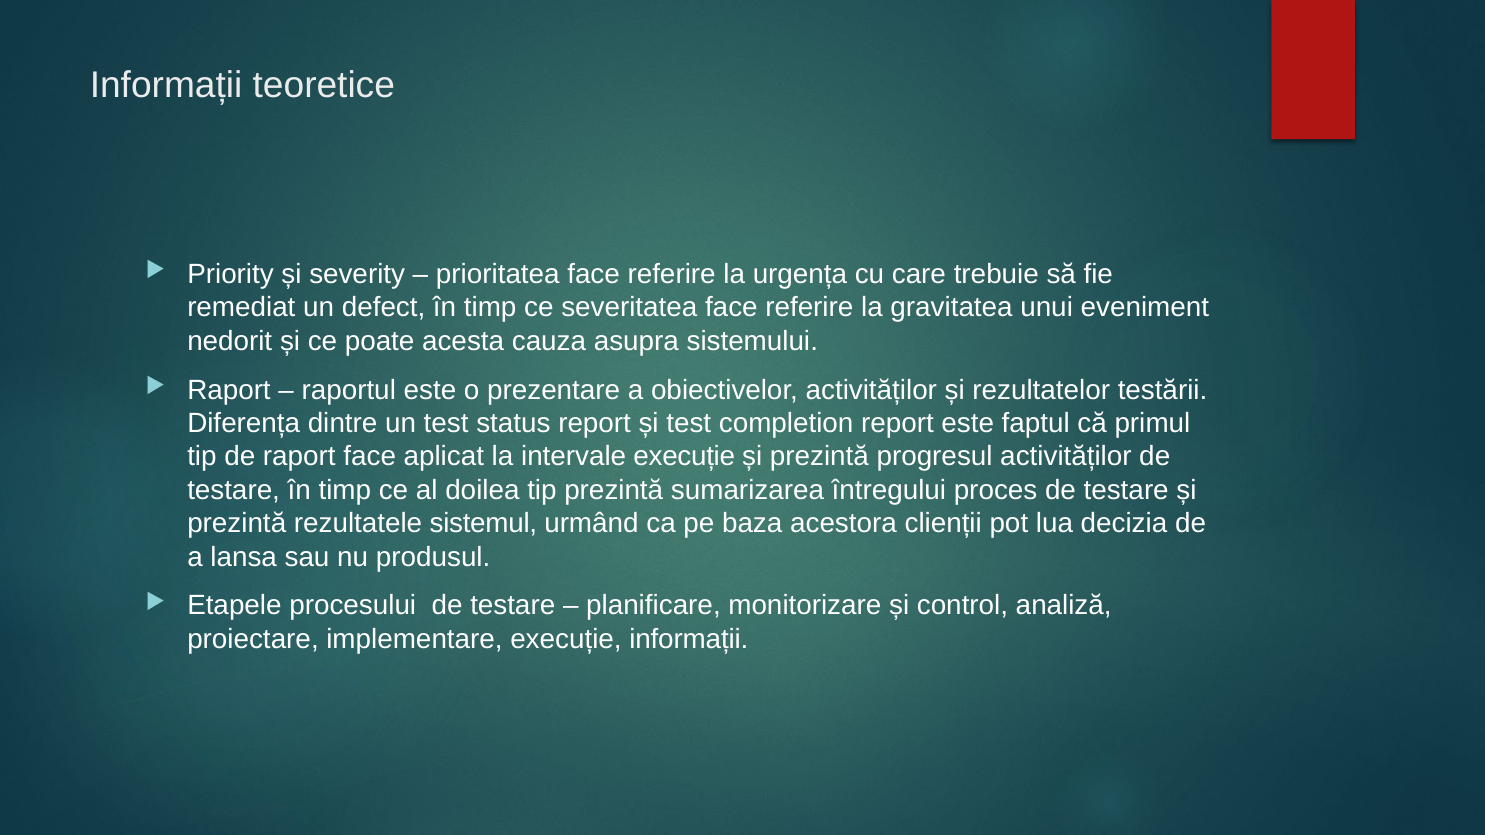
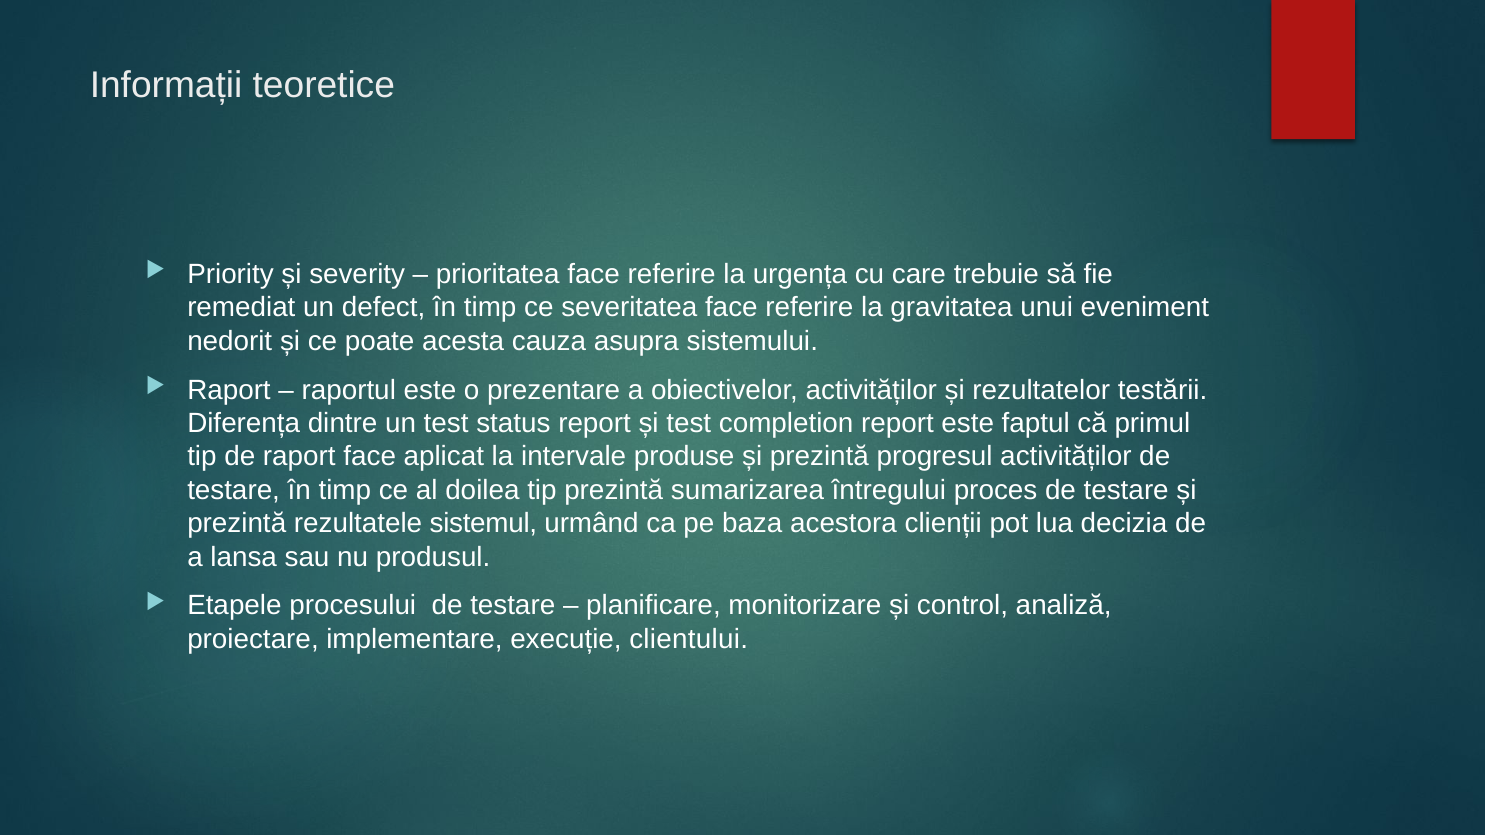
intervale execuție: execuție -> produse
execuție informații: informații -> clientului
